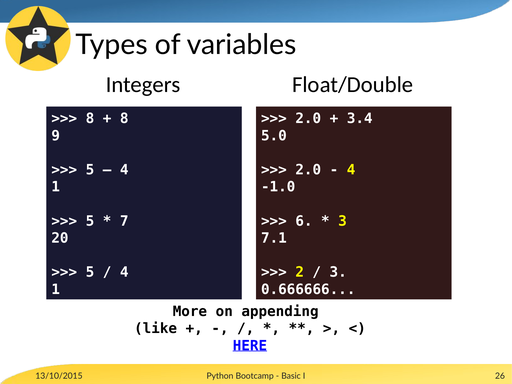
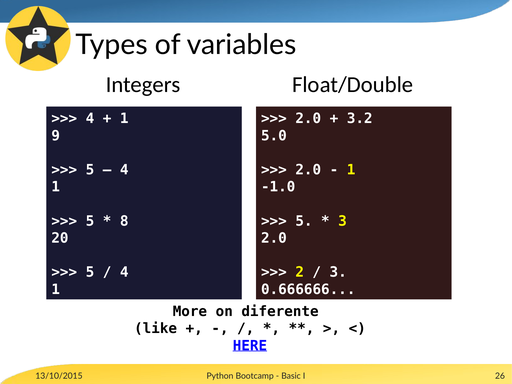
8 at (90, 119): 8 -> 4
8 at (124, 119): 8 -> 1
3.4: 3.4 -> 3.2
4 at (351, 170): 4 -> 1
7: 7 -> 8
6 at (304, 221): 6 -> 5
7.1 at (274, 238): 7.1 -> 2.0
appending: appending -> diferente
